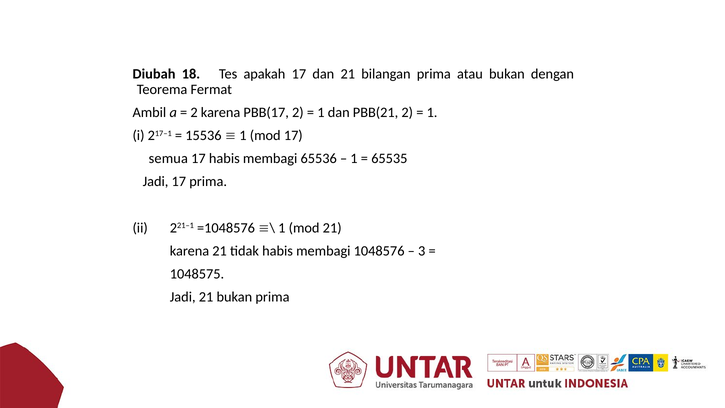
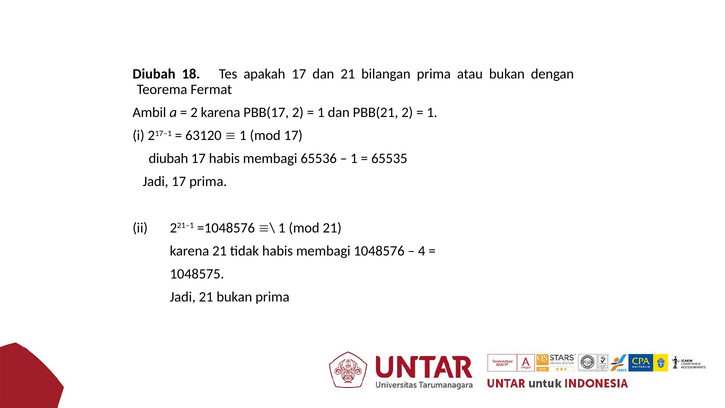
15536: 15536 -> 63120
semua at (168, 159): semua -> diubah
3: 3 -> 4
